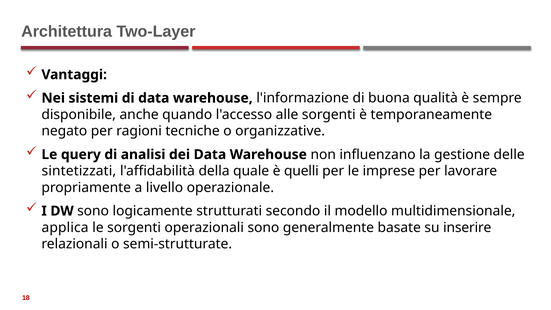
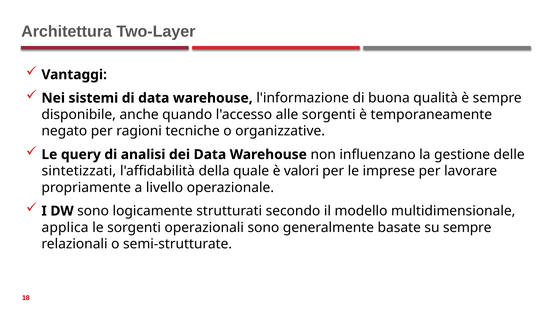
quelli: quelli -> valori
su inserire: inserire -> sempre
